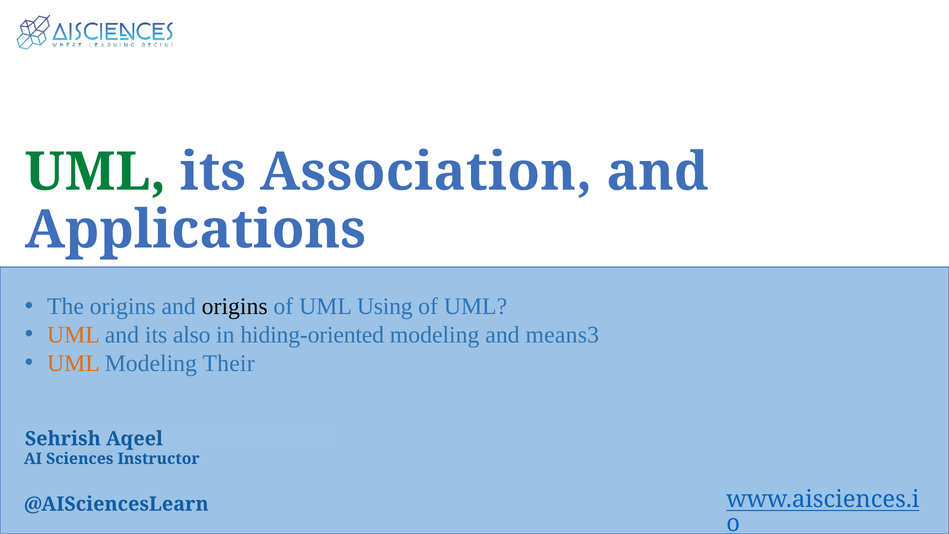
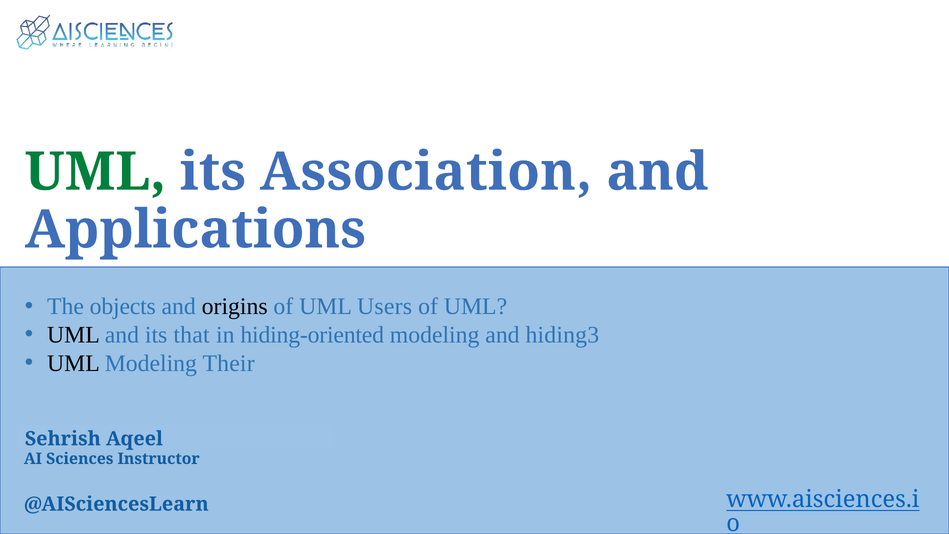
The origins: origins -> objects
Using: Using -> Users
UML at (73, 335) colour: orange -> black
also: also -> that
means3: means3 -> hiding3
UML at (73, 363) colour: orange -> black
